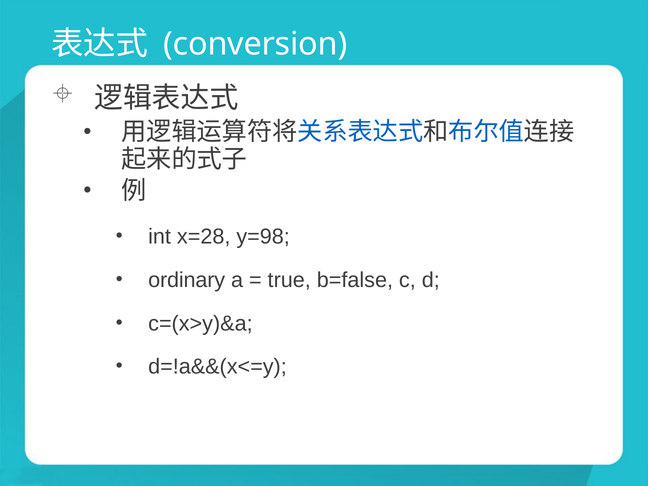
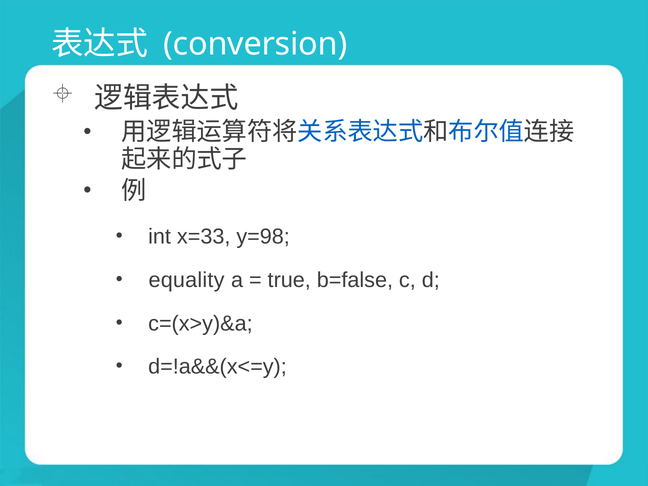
x=28: x=28 -> x=33
ordinary: ordinary -> equality
